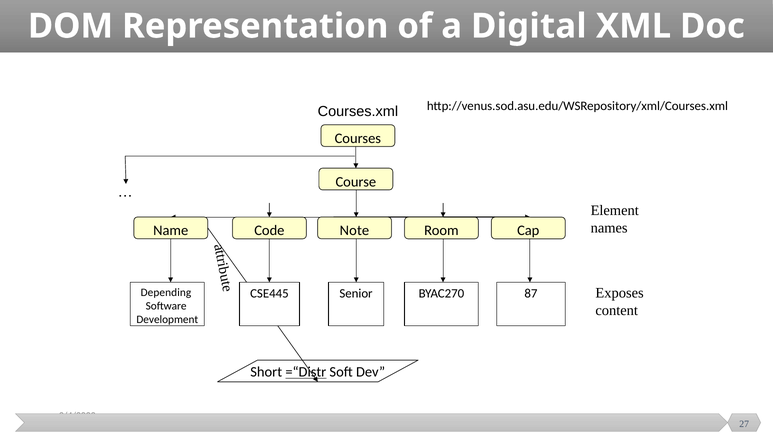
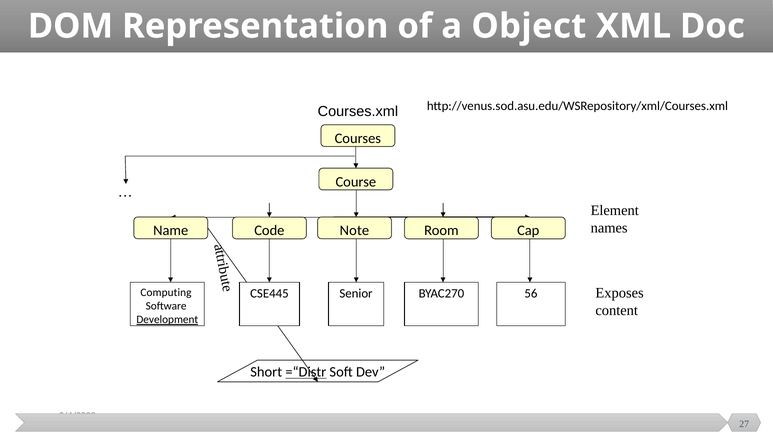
Digital: Digital -> Object
Depending: Depending -> Computing
87: 87 -> 56
Development underline: none -> present
